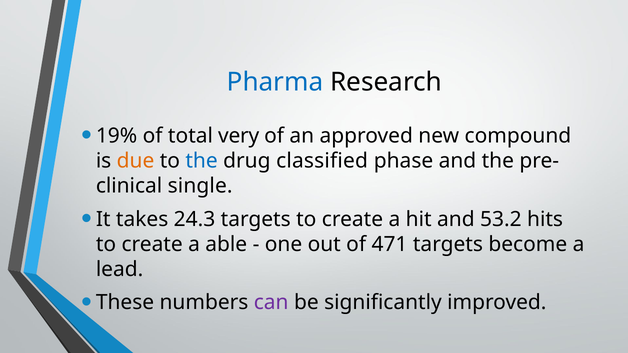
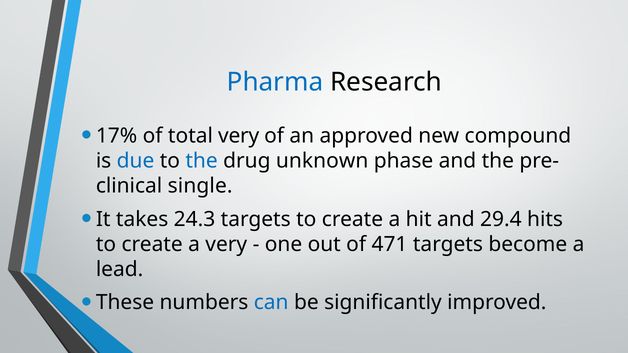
19%: 19% -> 17%
due colour: orange -> blue
classified: classified -> unknown
53.2: 53.2 -> 29.4
a able: able -> very
can colour: purple -> blue
